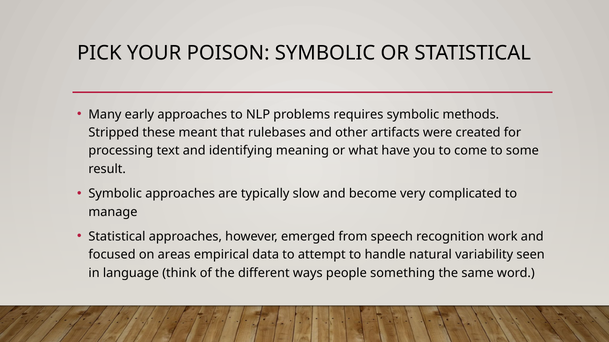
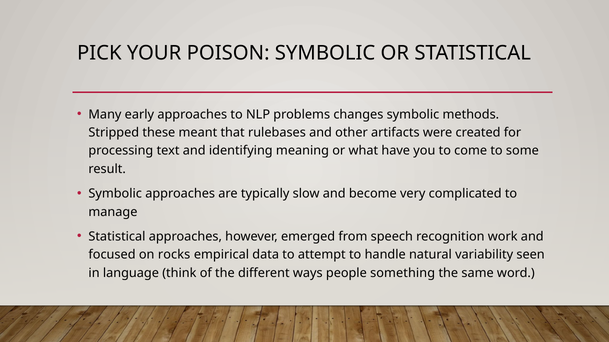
requires: requires -> changes
areas: areas -> rocks
